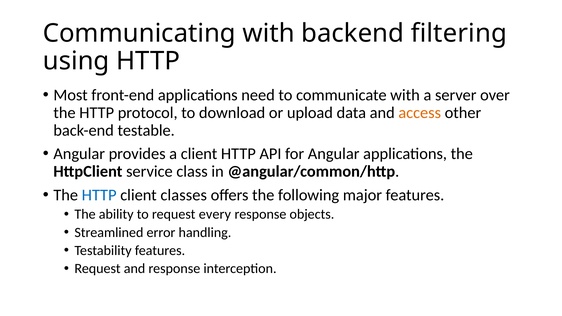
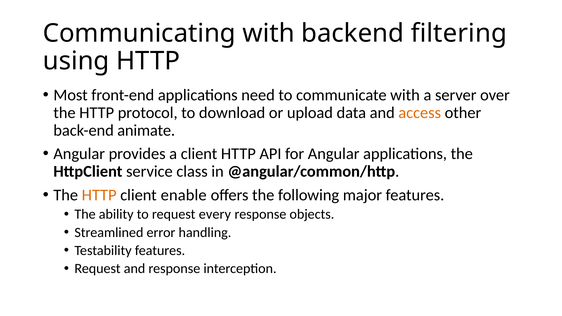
testable: testable -> animate
HTTP at (99, 195) colour: blue -> orange
classes: classes -> enable
